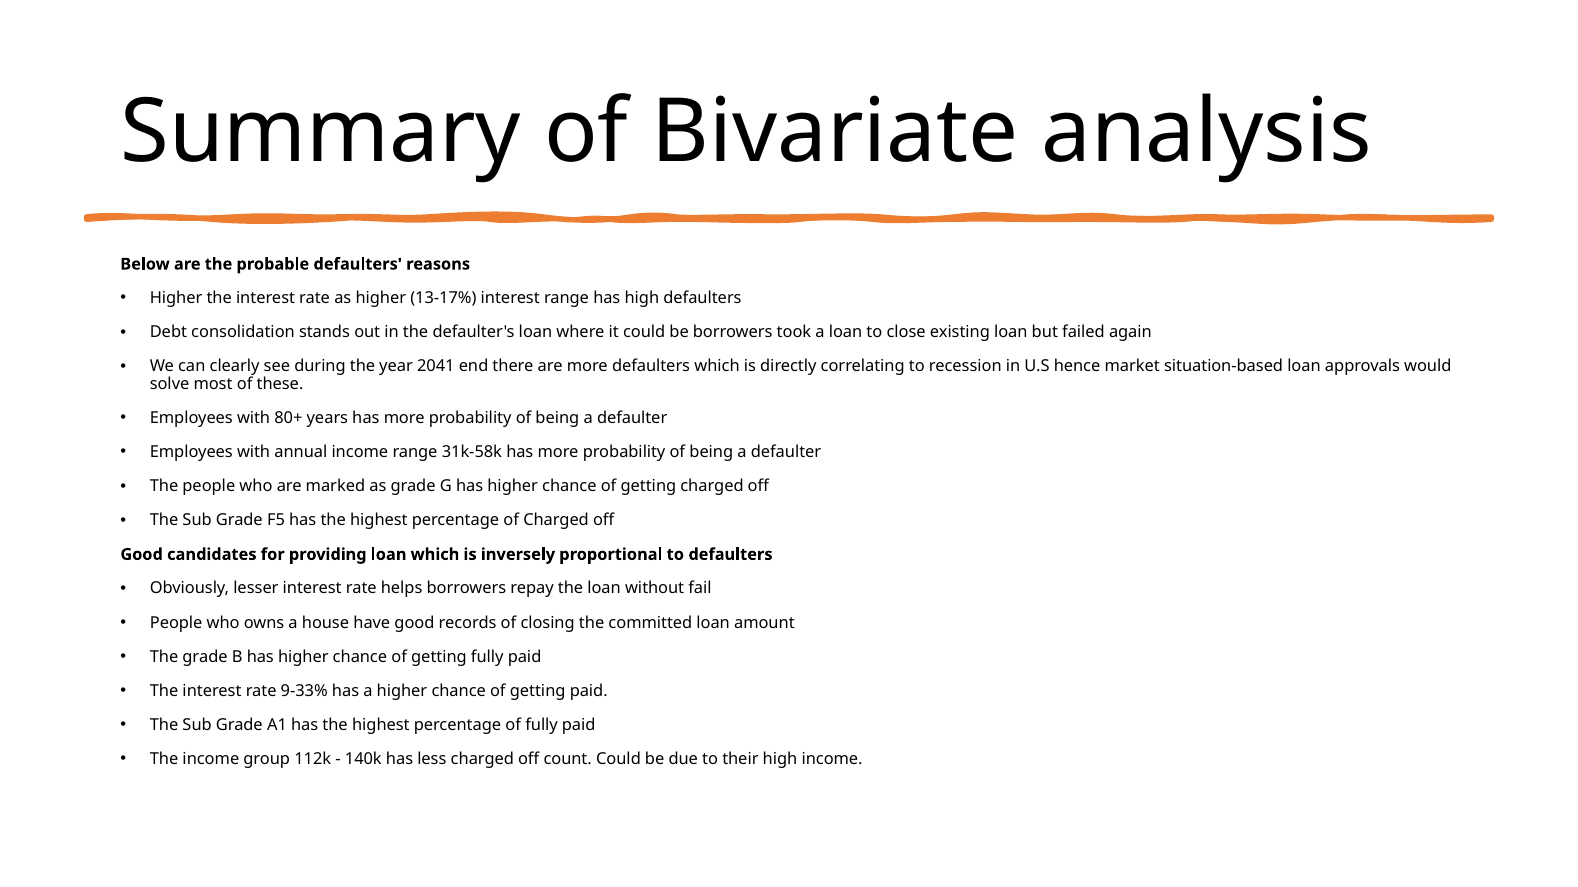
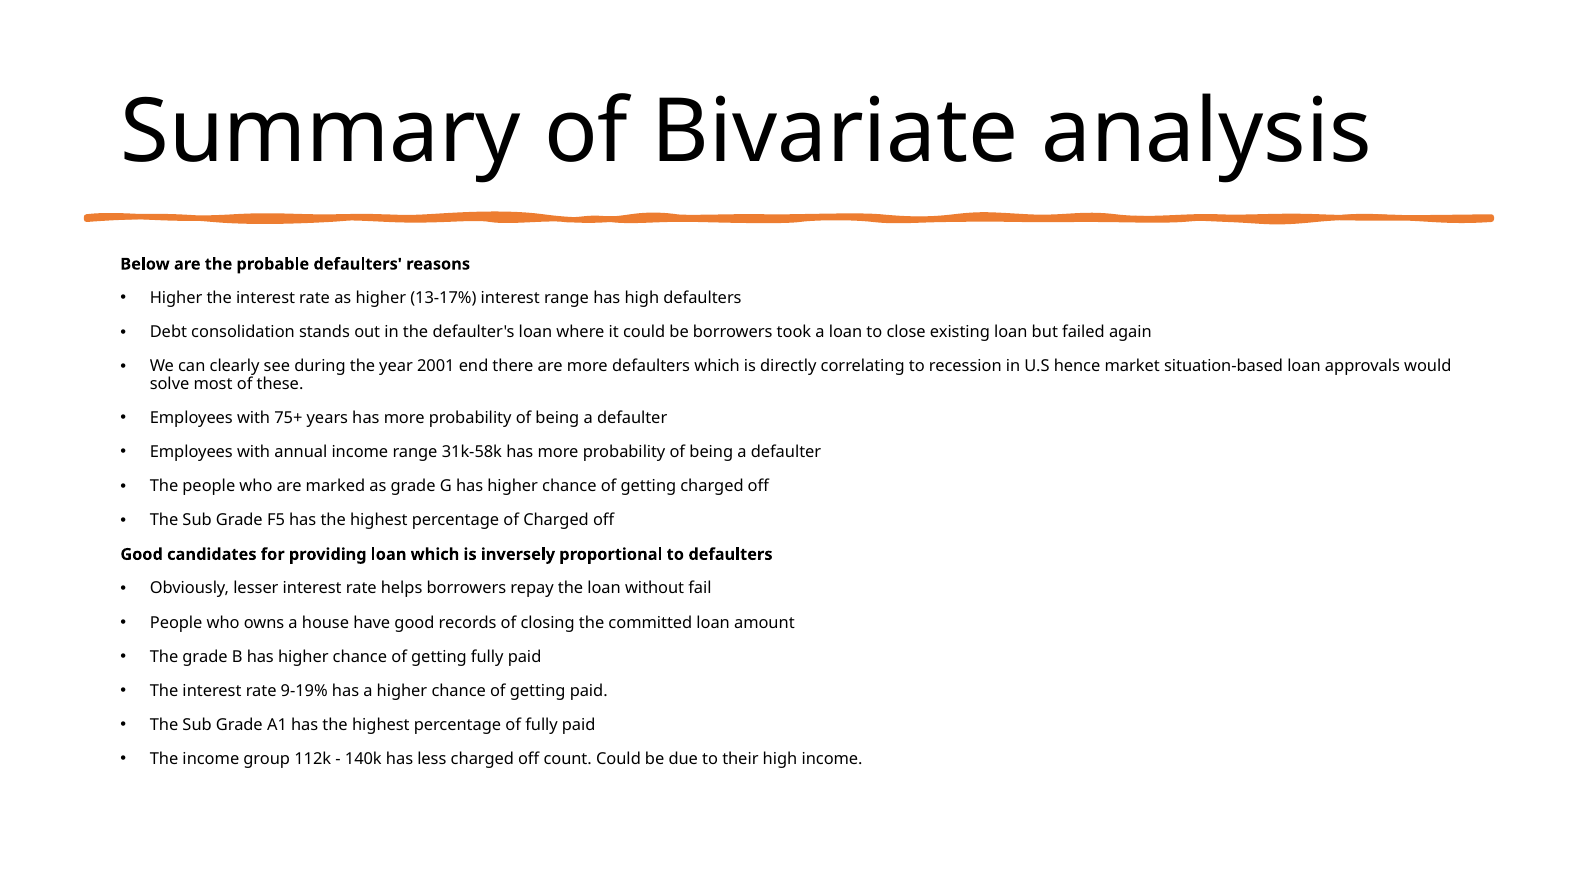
2041: 2041 -> 2001
80+: 80+ -> 75+
9-33%: 9-33% -> 9-19%
